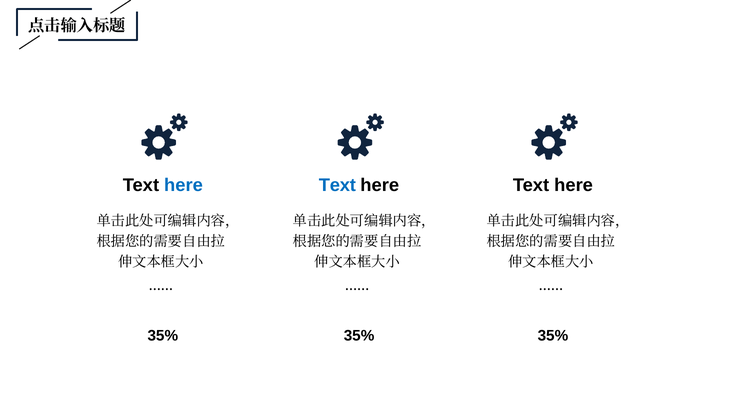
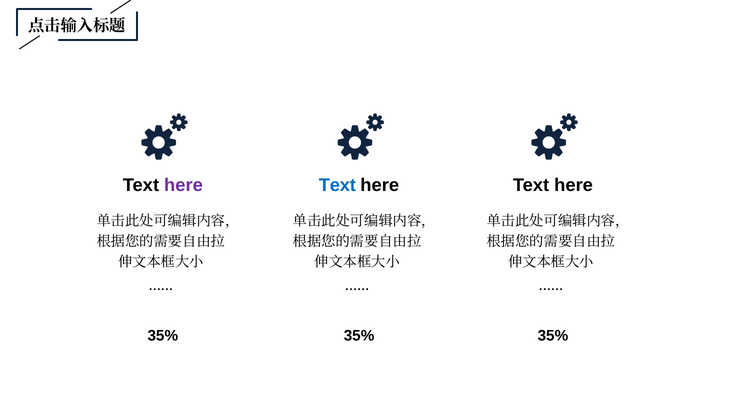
here at (183, 185) colour: blue -> purple
